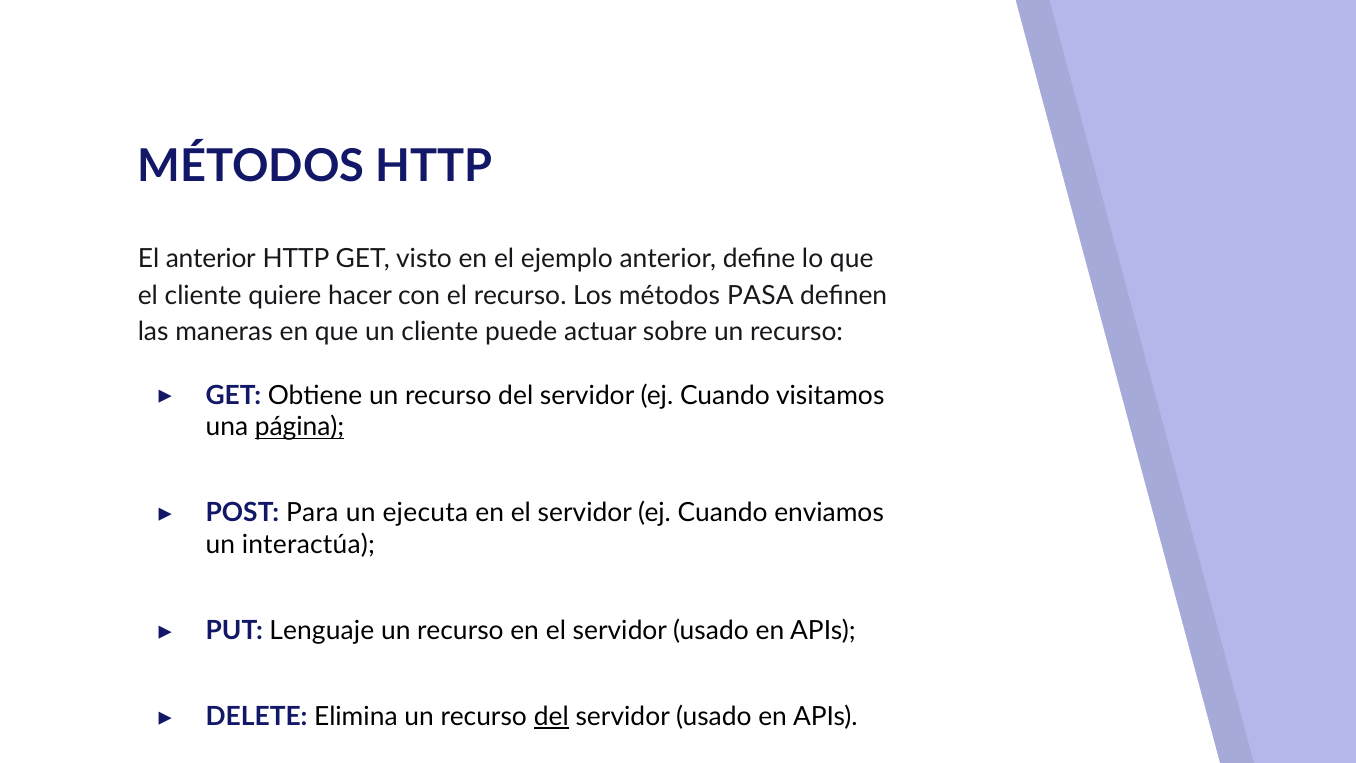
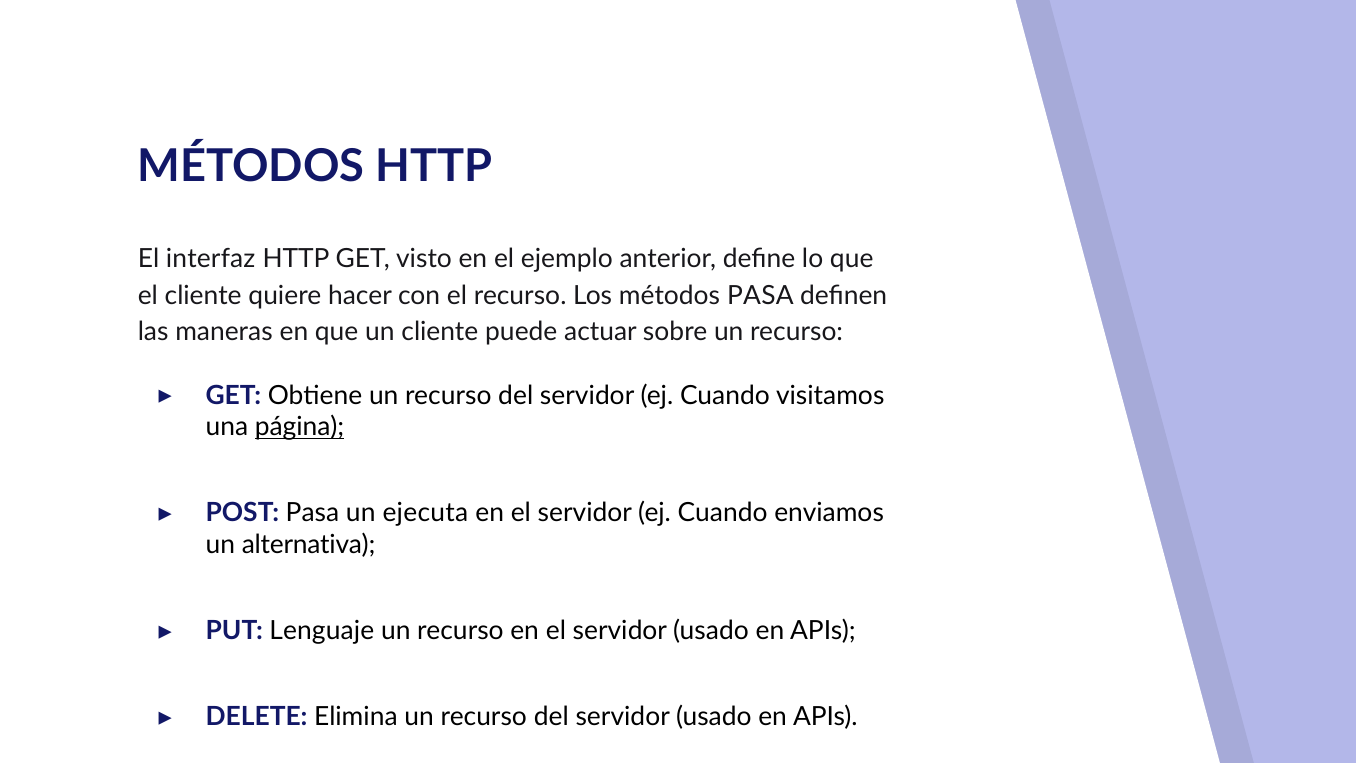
El anterior: anterior -> interfaz
POST Para: Para -> Pasa
interactúa: interactúa -> alternativa
del at (551, 717) underline: present -> none
